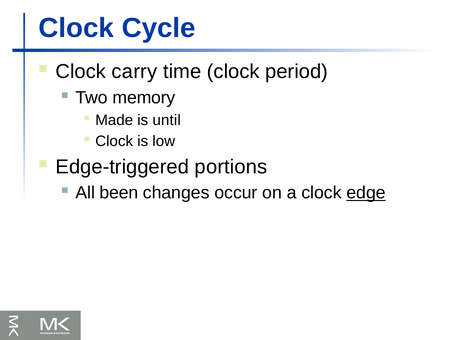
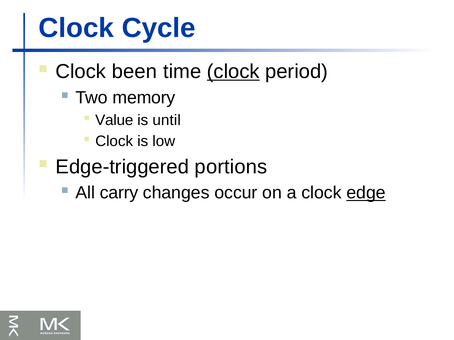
carry: carry -> been
clock at (233, 72) underline: none -> present
Made: Made -> Value
been: been -> carry
